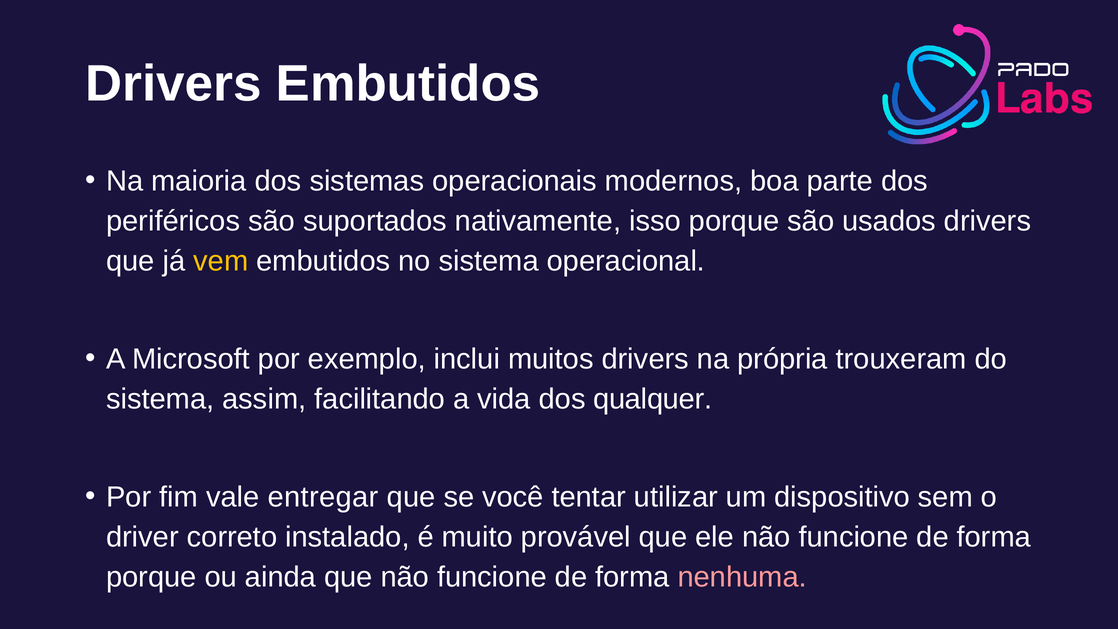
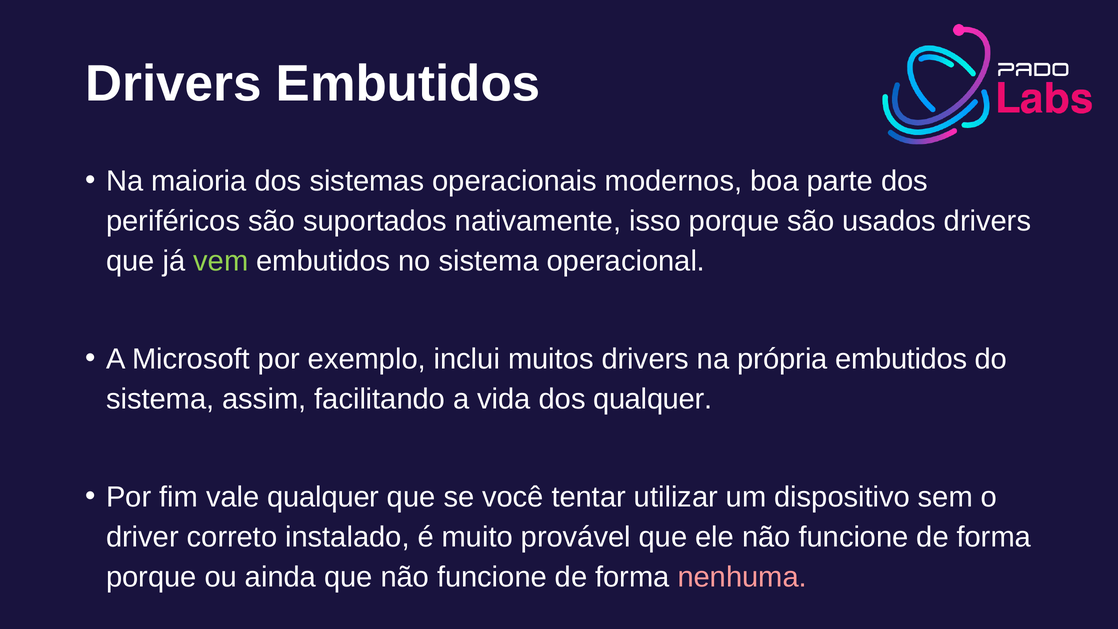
vem colour: yellow -> light green
própria trouxeram: trouxeram -> embutidos
vale entregar: entregar -> qualquer
